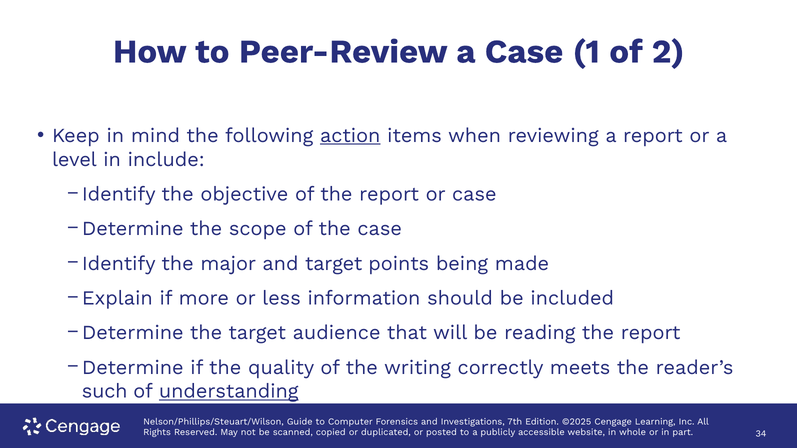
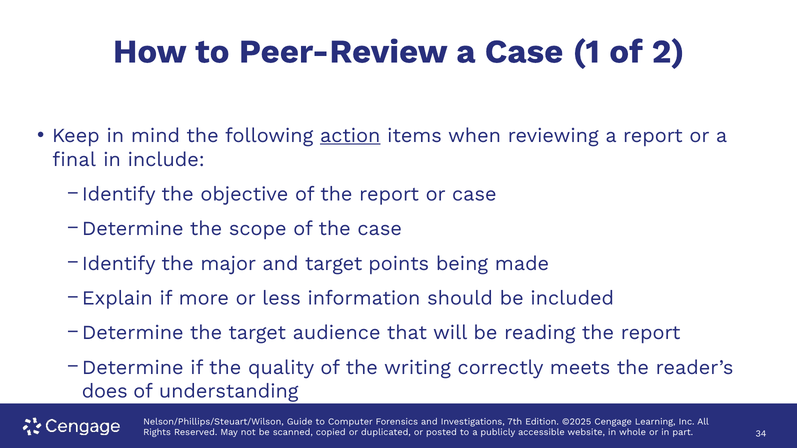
level: level -> final
such: such -> does
understanding underline: present -> none
